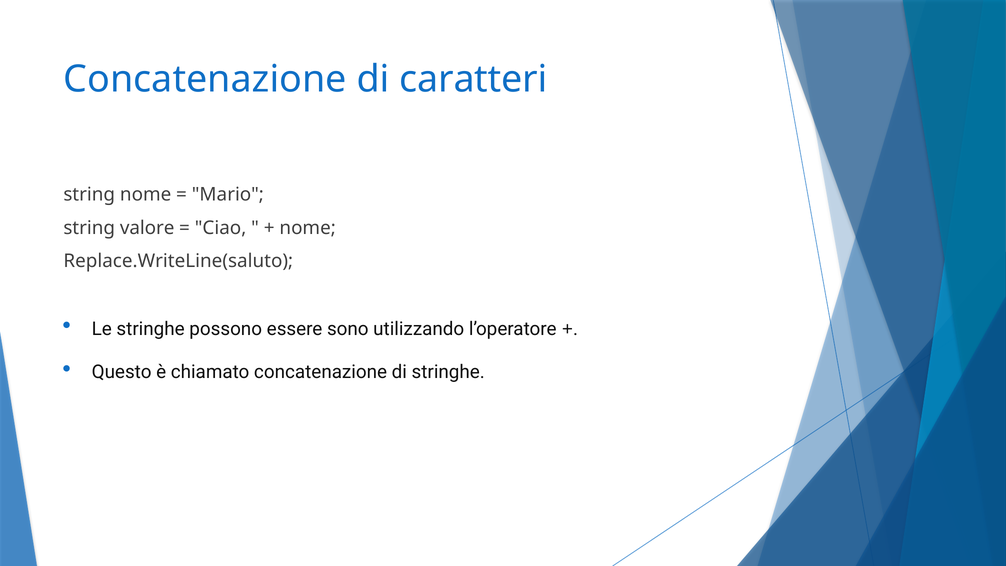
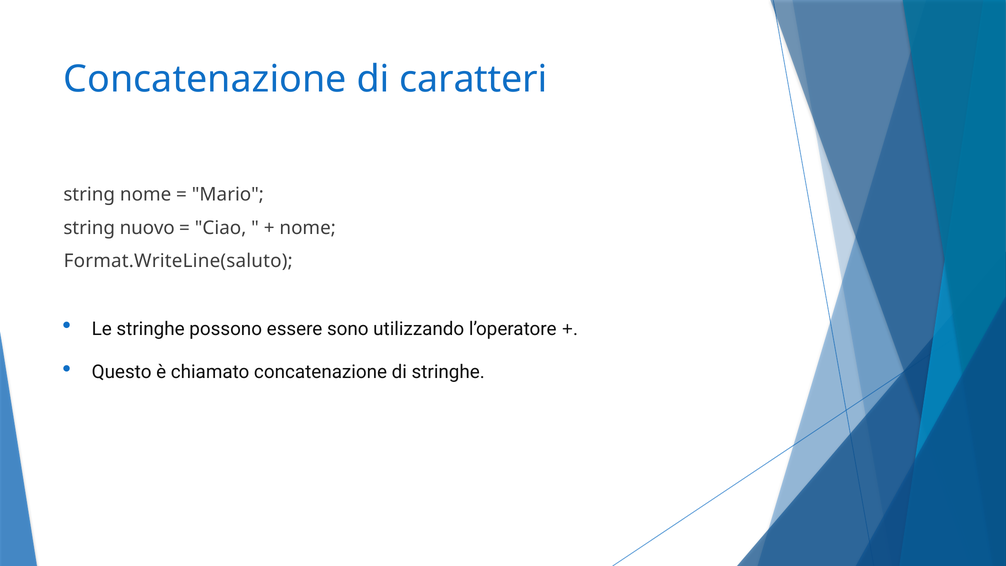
valore: valore -> nuovo
Replace.WriteLine(saluto: Replace.WriteLine(saluto -> Format.WriteLine(saluto
